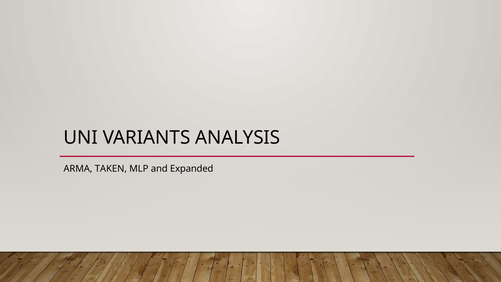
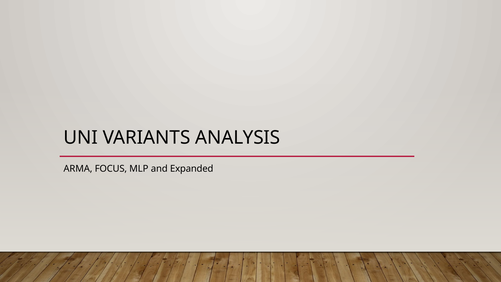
TAKEN: TAKEN -> FOCUS
